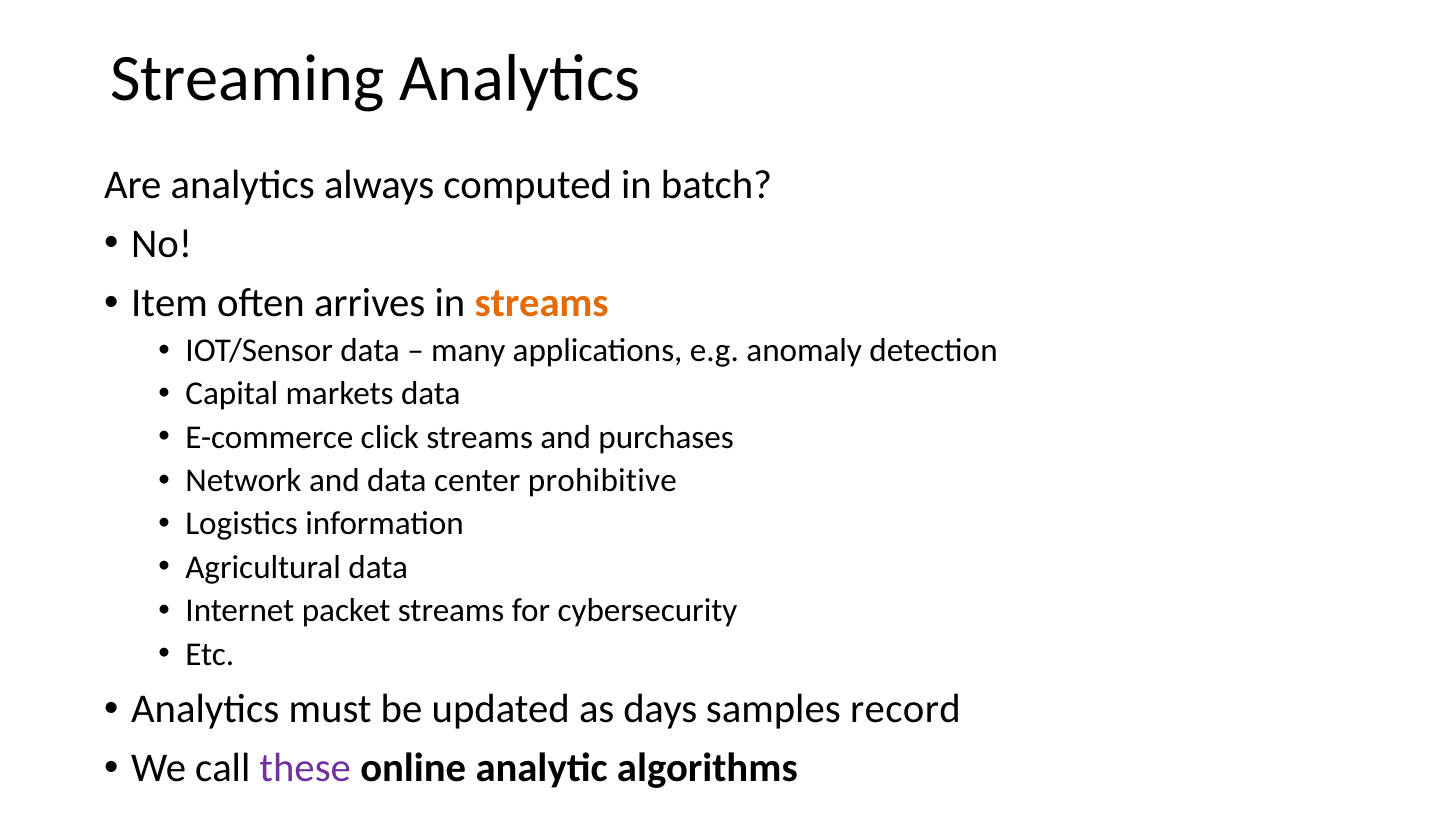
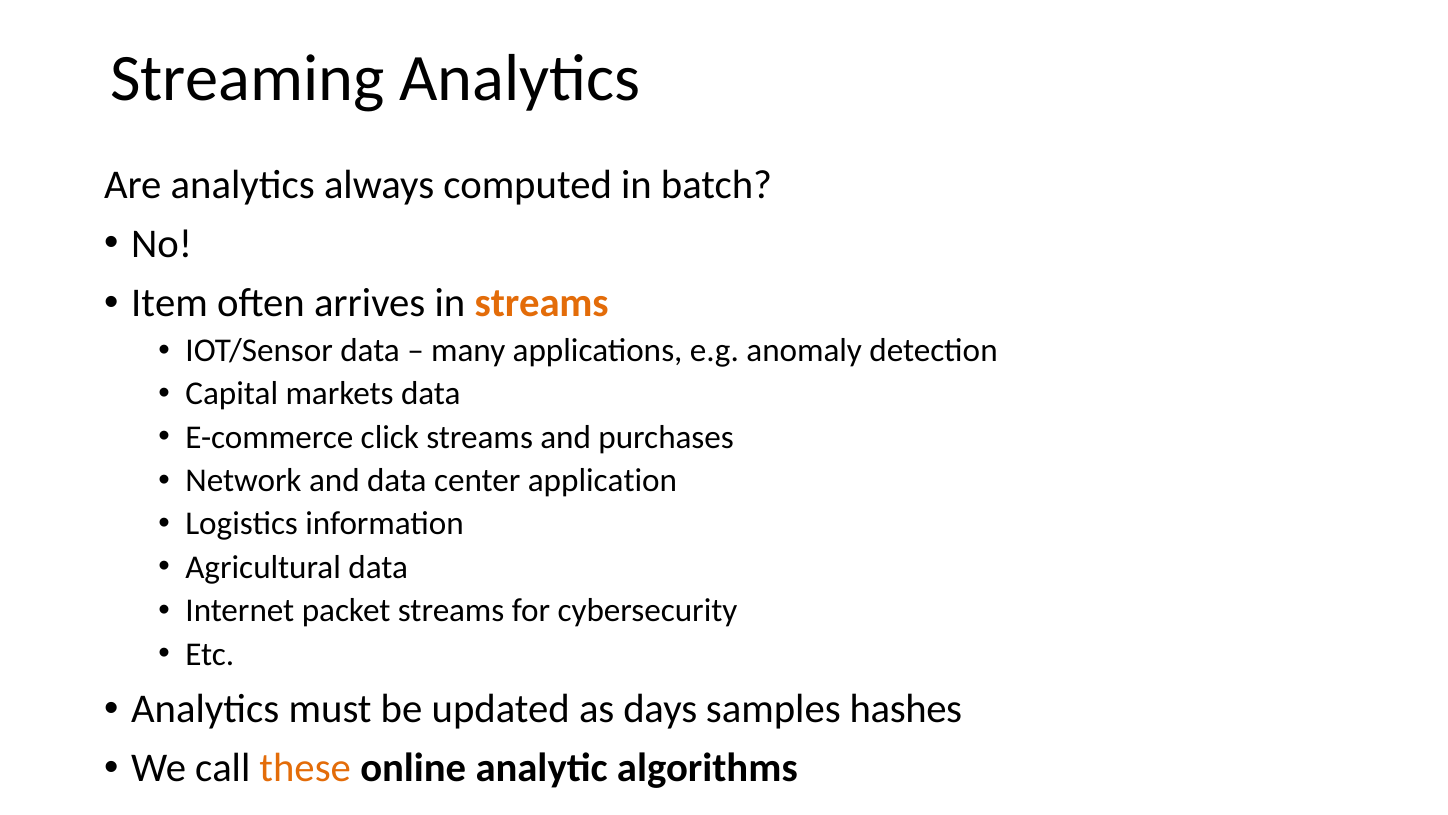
prohibitive: prohibitive -> application
record: record -> hashes
these colour: purple -> orange
